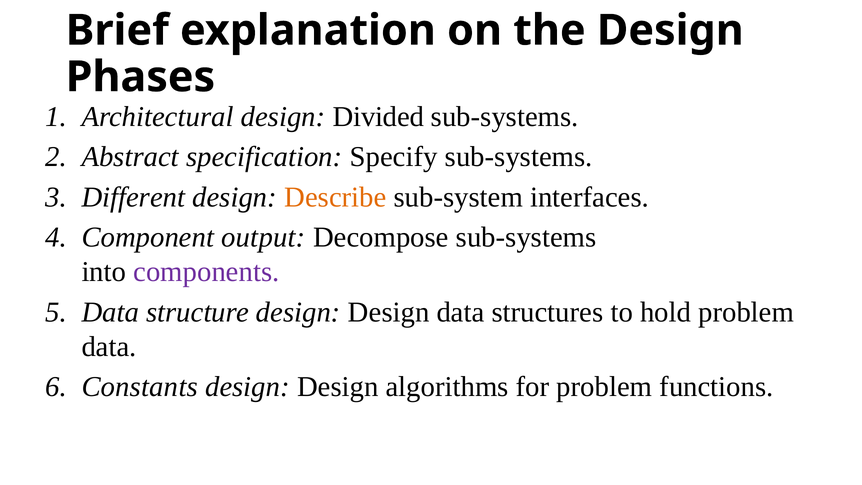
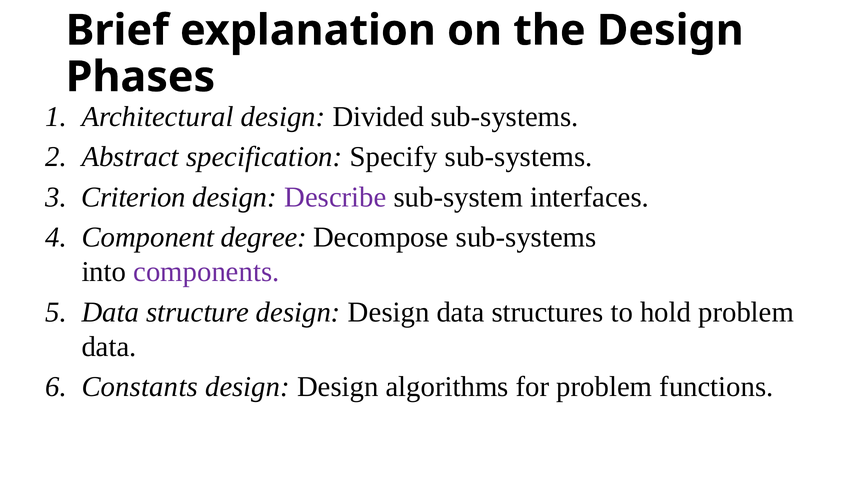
Different: Different -> Criterion
Describe colour: orange -> purple
output: output -> degree
